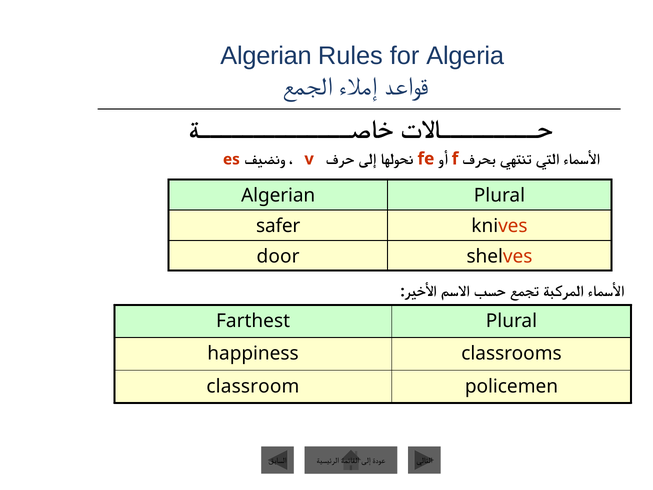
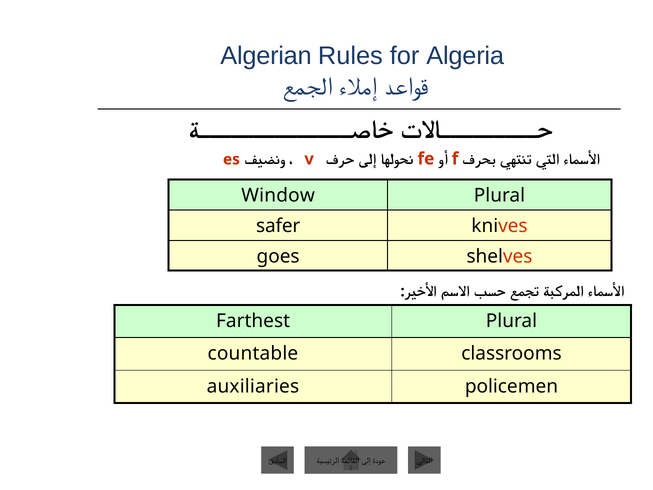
Algerian at (278, 196): Algerian -> Window
door: door -> goes
happiness: happiness -> countable
classroom: classroom -> auxiliaries
